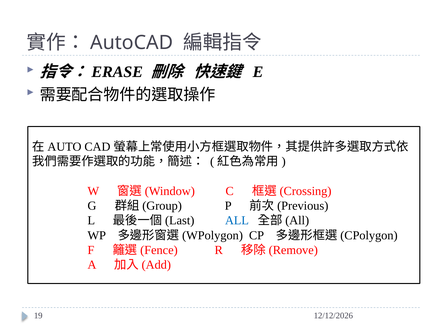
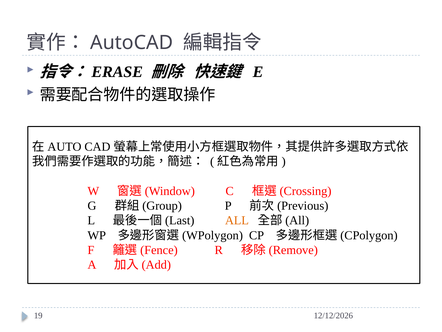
ALL colour: blue -> orange
